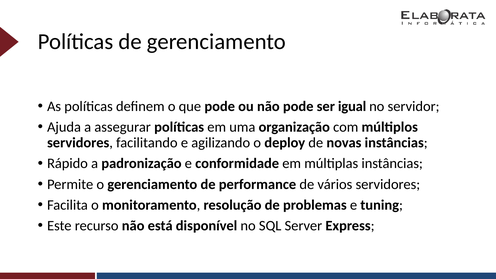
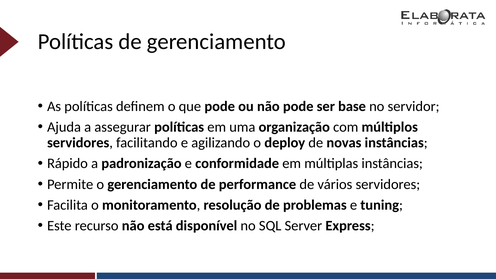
igual: igual -> base
